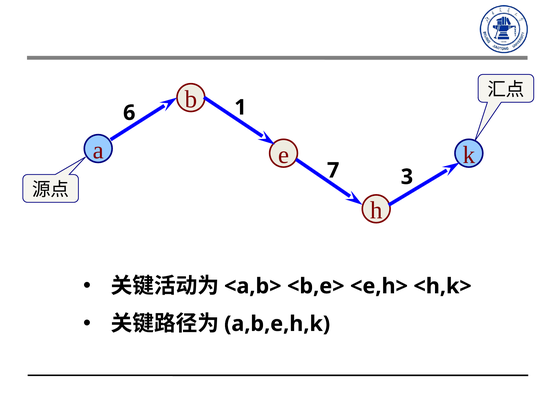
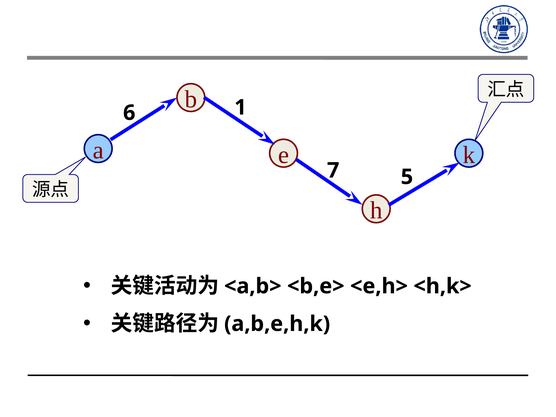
3: 3 -> 5
